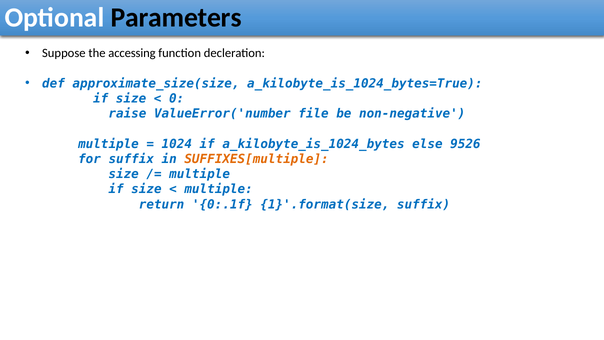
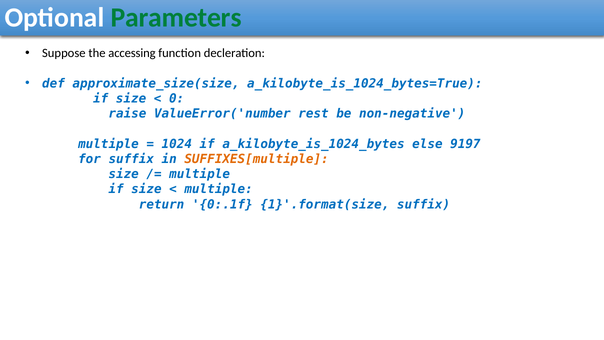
Parameters colour: black -> green
file: file -> rest
9526: 9526 -> 9197
